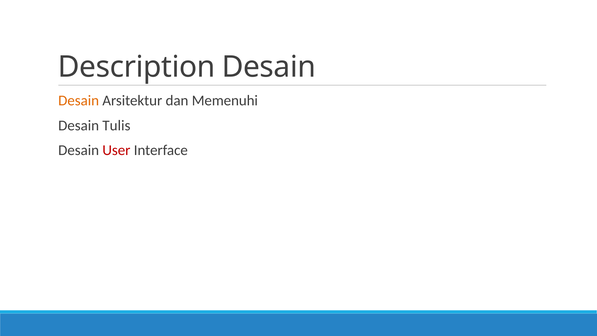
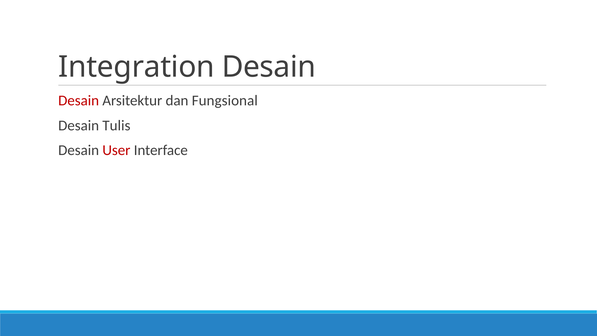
Description: Description -> Integration
Desain at (79, 101) colour: orange -> red
Memenuhi: Memenuhi -> Fungsional
